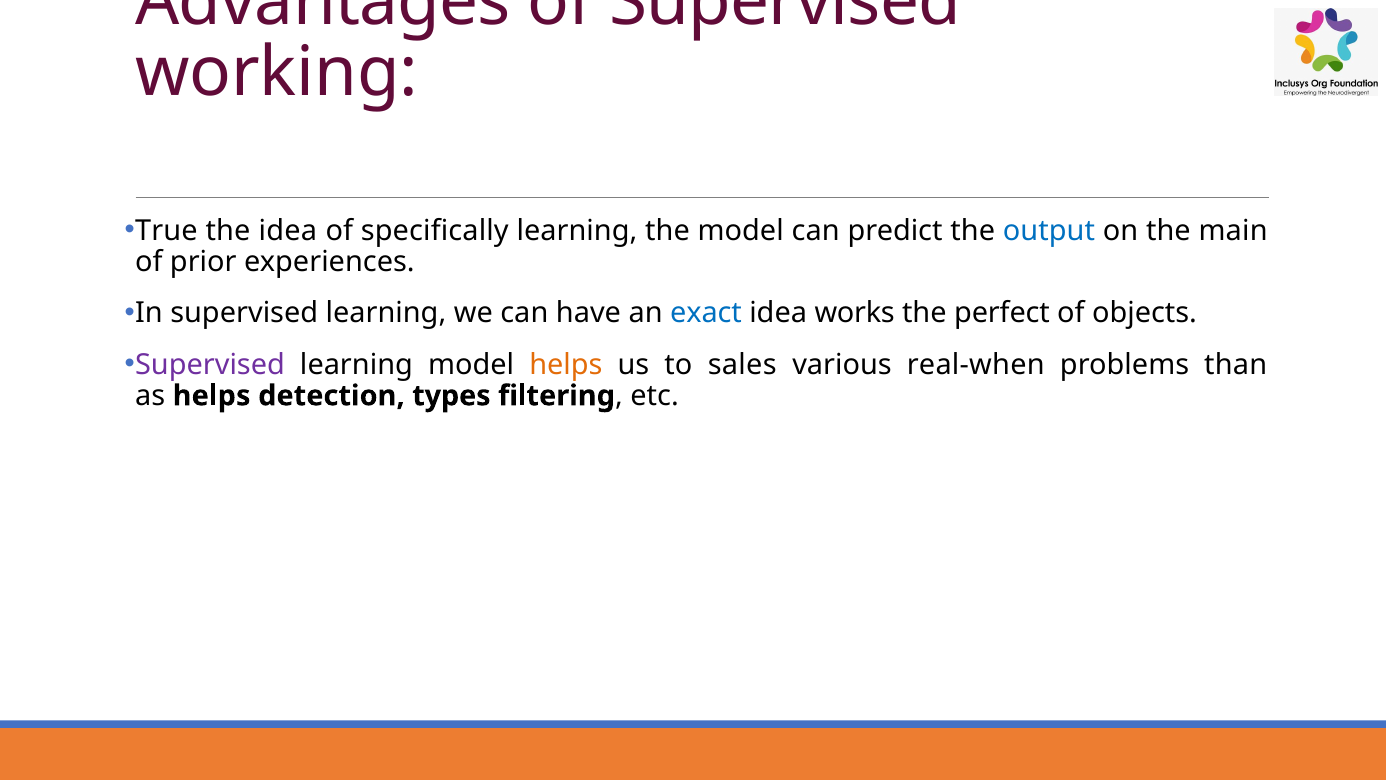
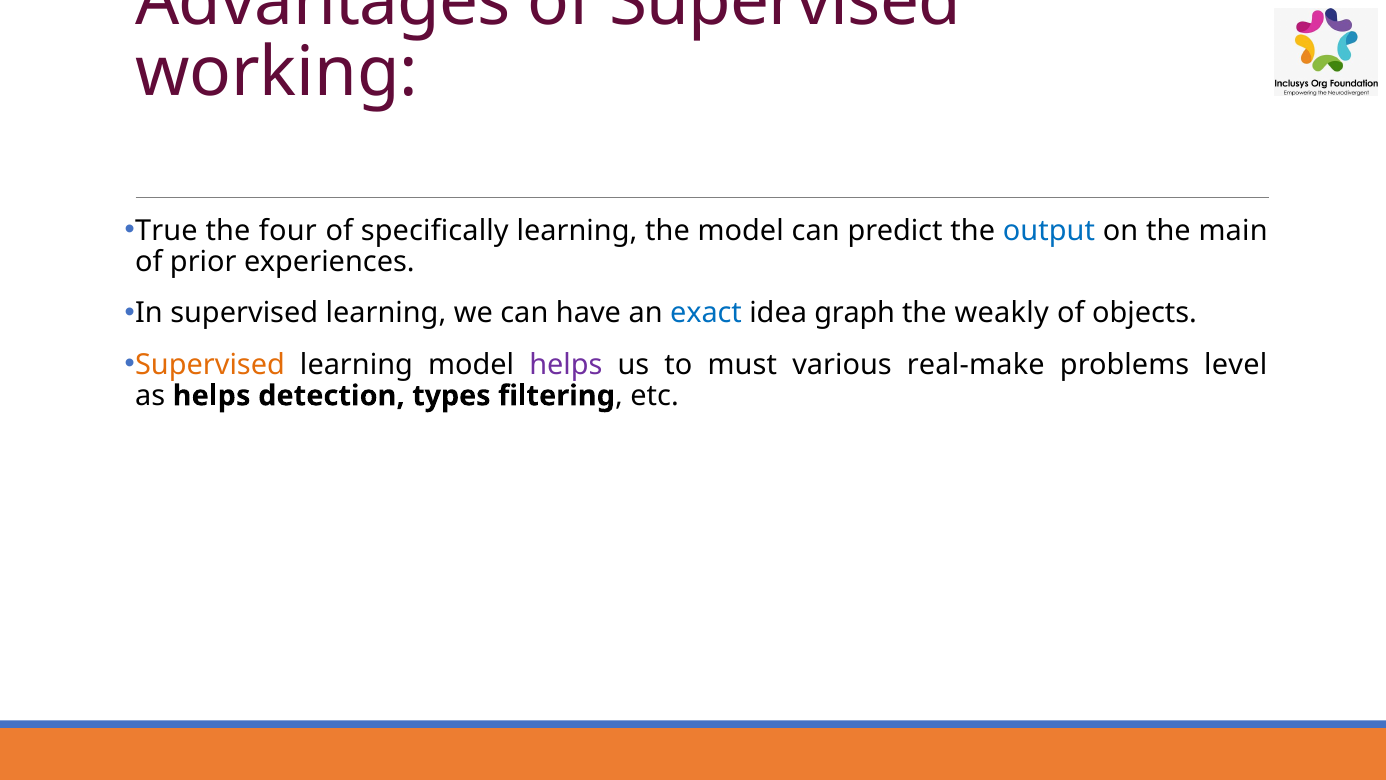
the idea: idea -> four
works: works -> graph
perfect: perfect -> weakly
Supervised at (210, 364) colour: purple -> orange
helps at (566, 364) colour: orange -> purple
sales: sales -> must
real-when: real-when -> real-make
than: than -> level
